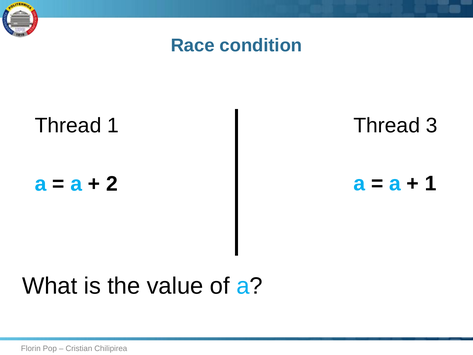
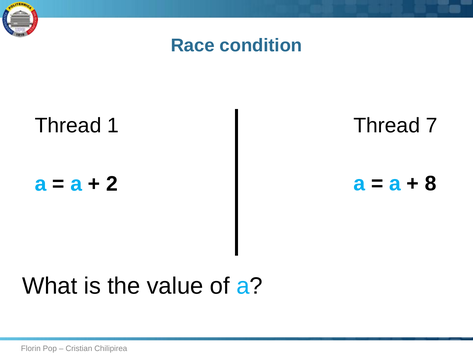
3: 3 -> 7
1 at (431, 183): 1 -> 8
